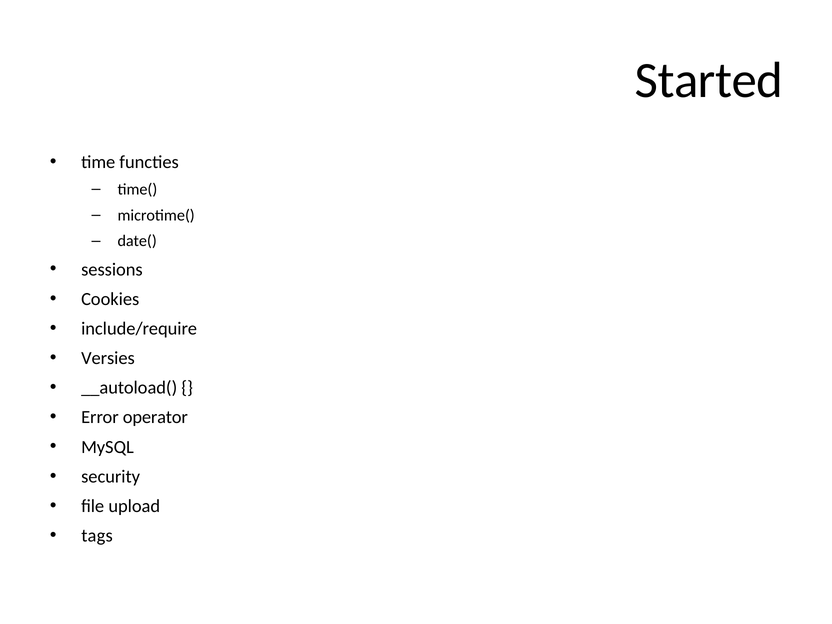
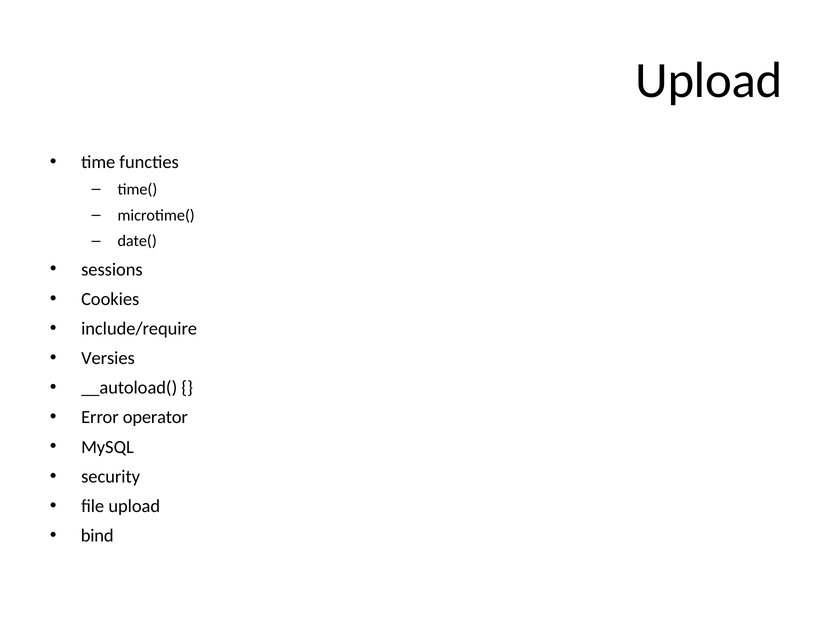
Started at (709, 81): Started -> Upload
tags: tags -> bind
